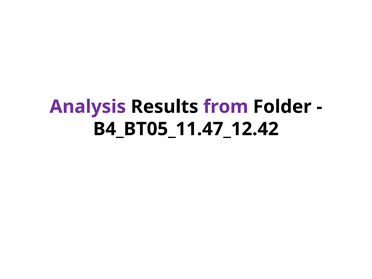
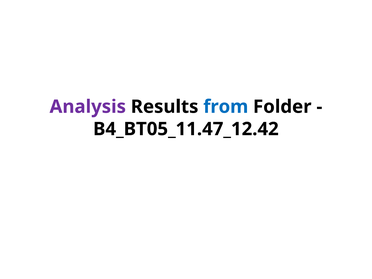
from colour: purple -> blue
